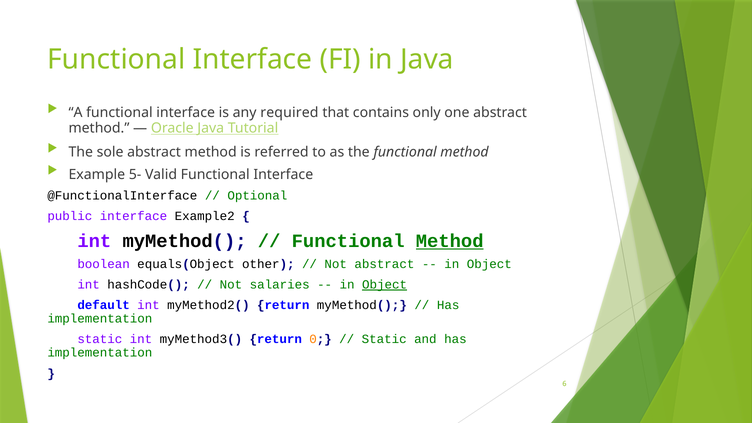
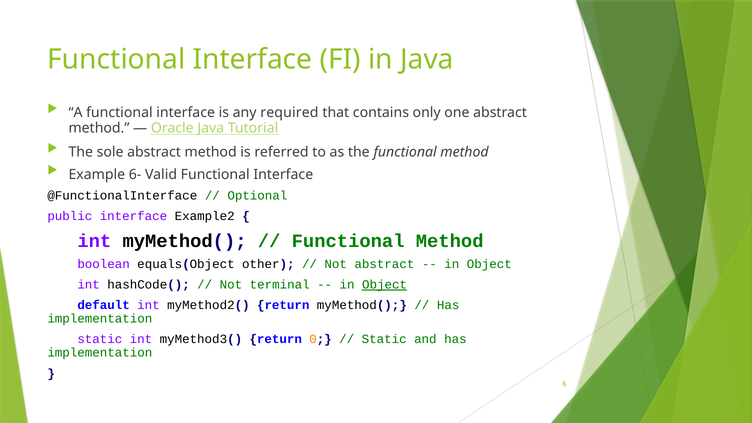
5-: 5- -> 6-
Method at (450, 241) underline: present -> none
salaries: salaries -> terminal
